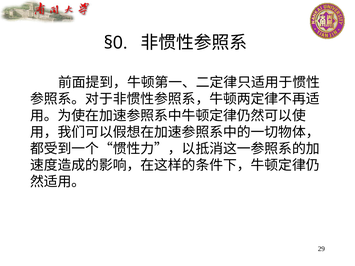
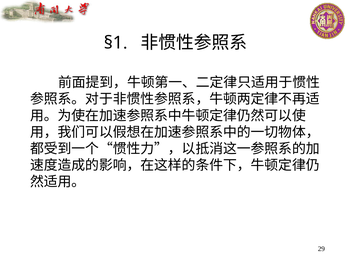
§0: §0 -> §1
